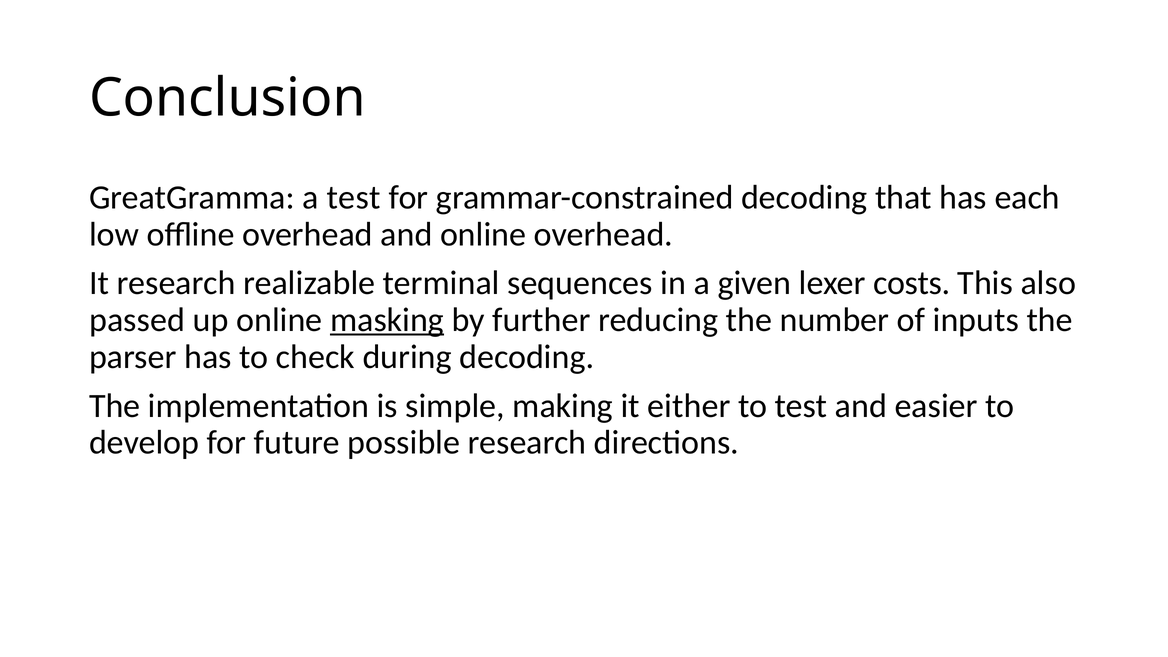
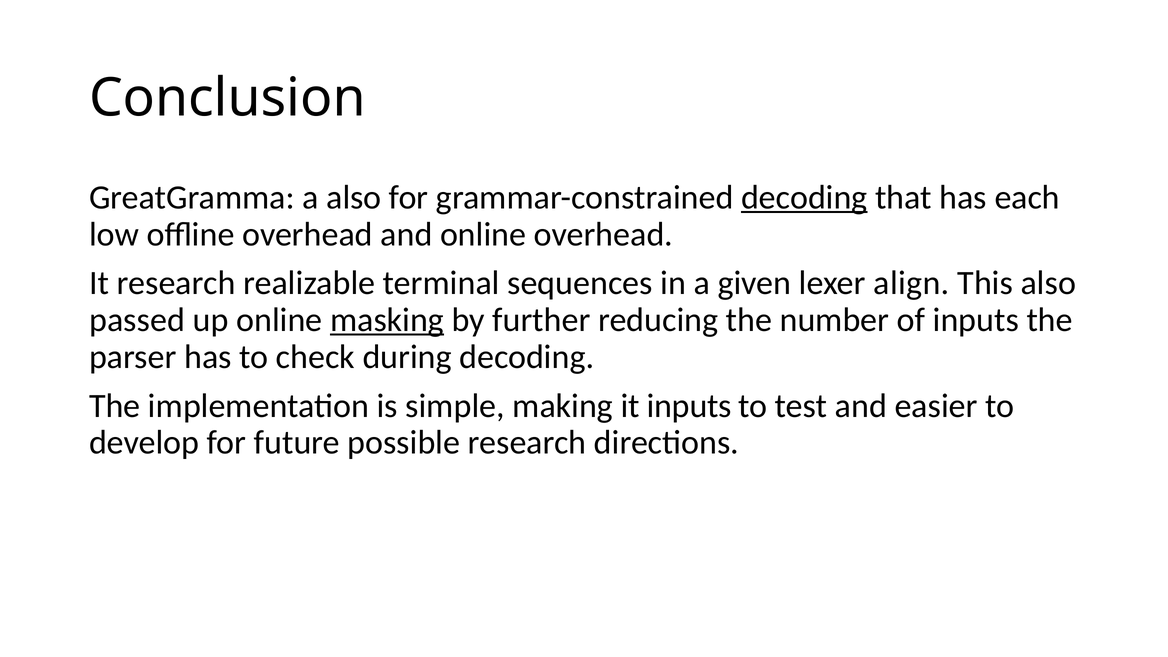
a test: test -> also
decoding at (804, 197) underline: none -> present
costs: costs -> align
it either: either -> inputs
